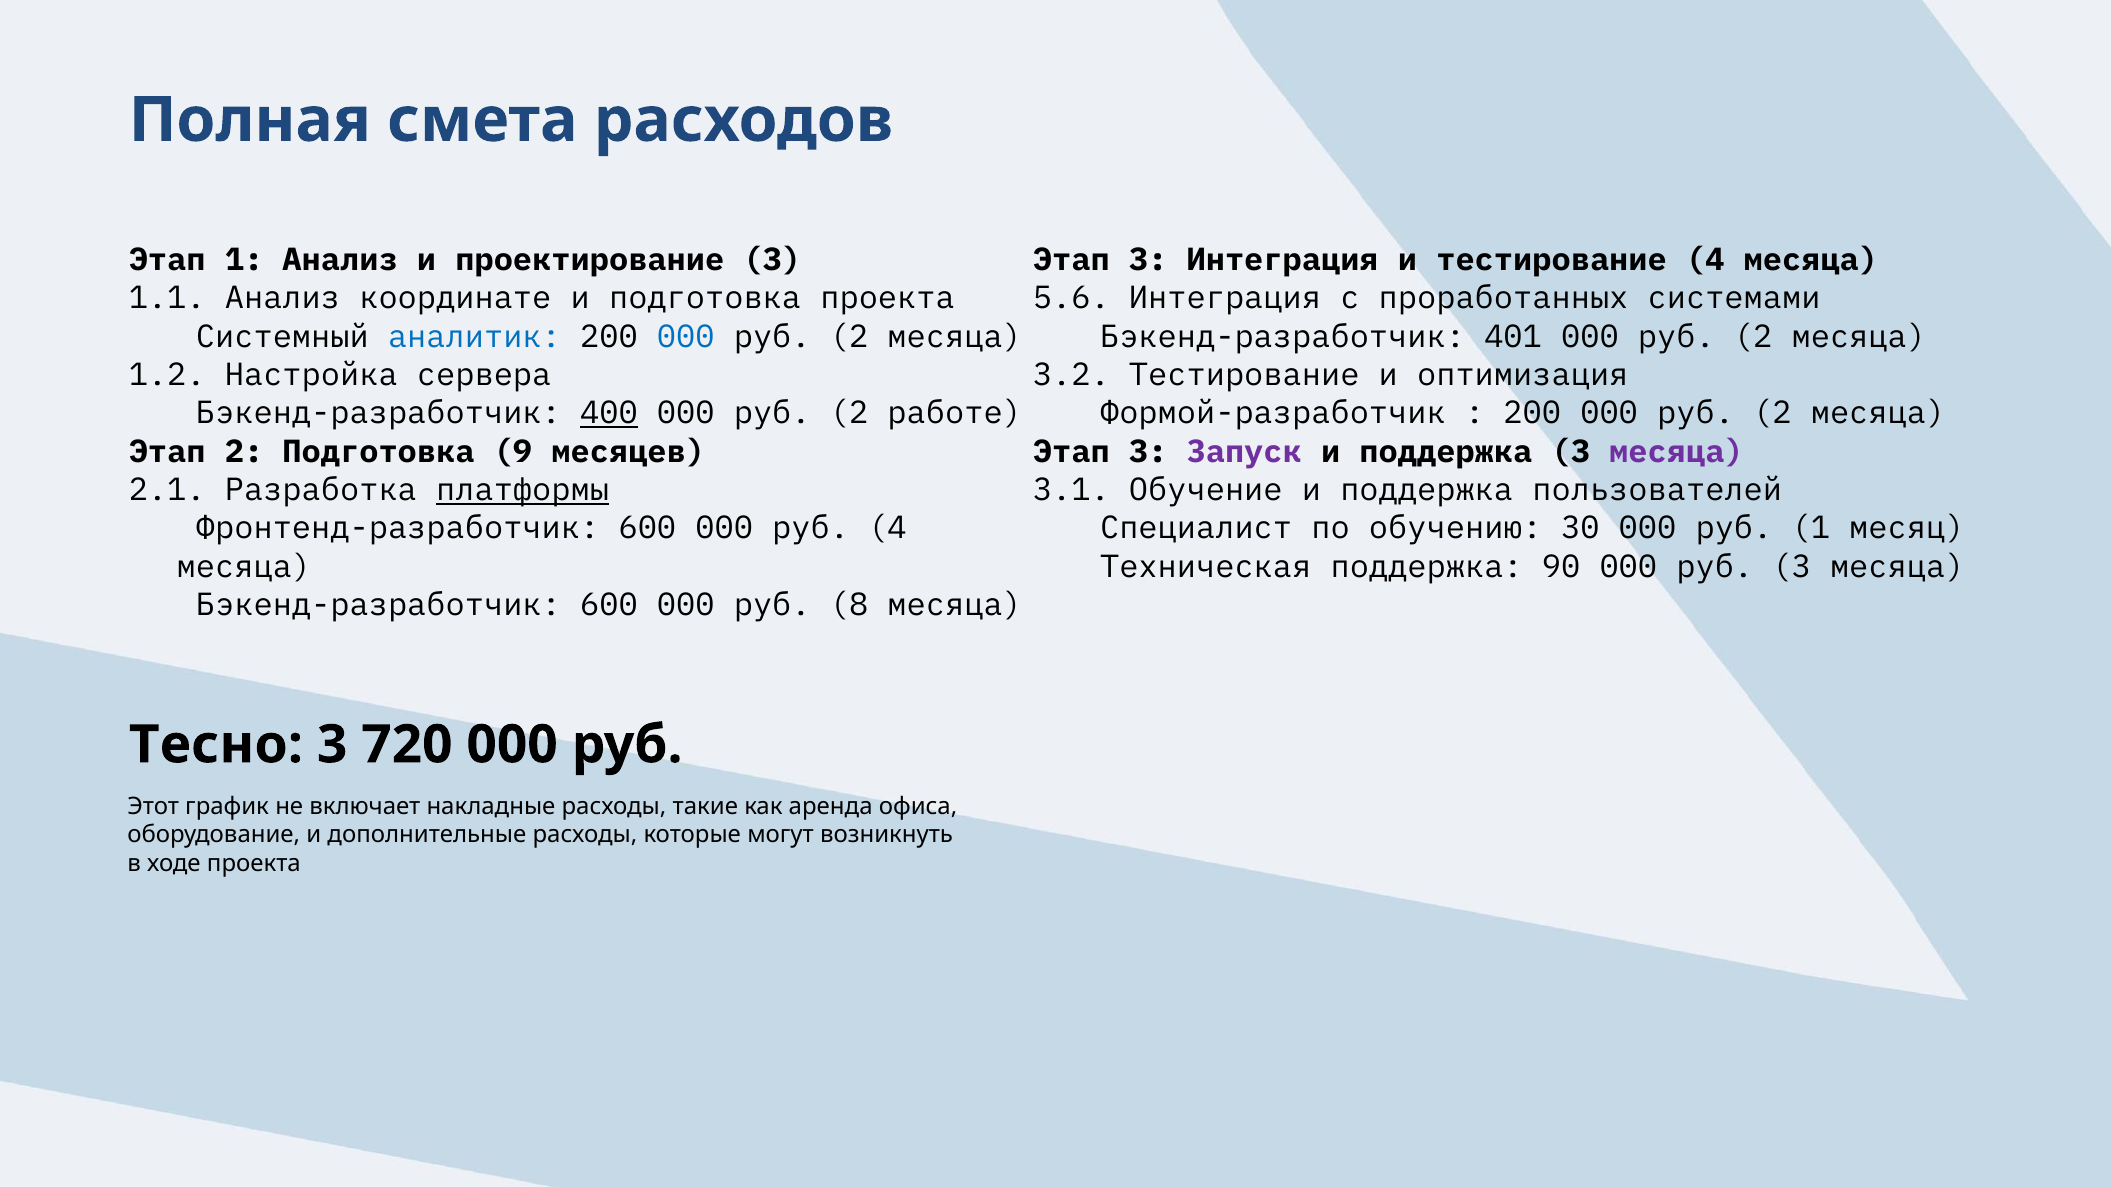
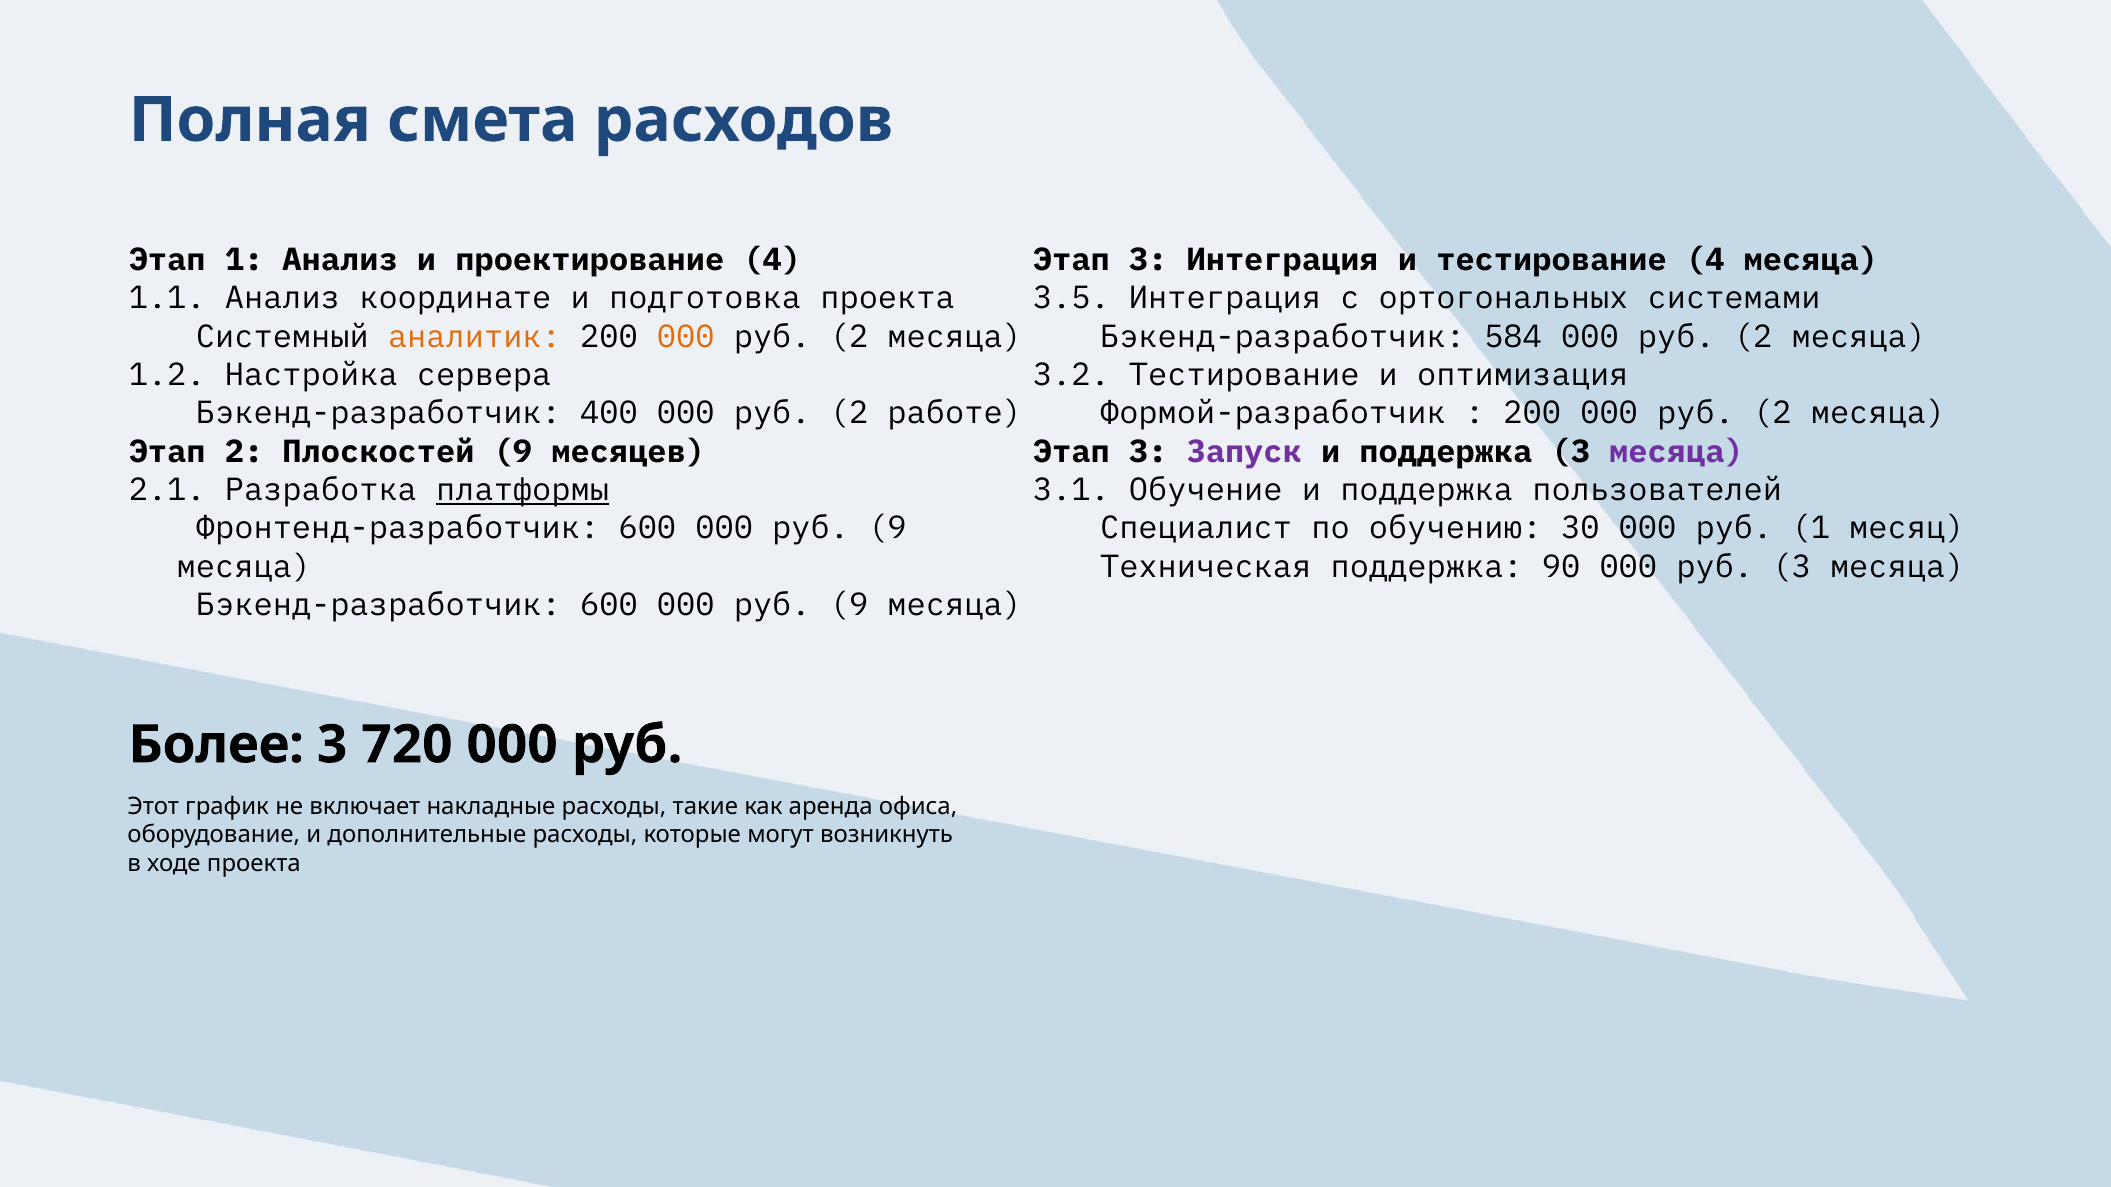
проектирование 3: 3 -> 4
5.6: 5.6 -> 3.5
проработанных: проработанных -> ортогональных
аналитик colour: blue -> orange
000 at (686, 337) colour: blue -> orange
401: 401 -> 584
400 underline: present -> none
2 Подготовка: Подготовка -> Плоскостей
4 at (887, 529): 4 -> 9
8 at (849, 605): 8 -> 9
Тесно: Тесно -> Более
